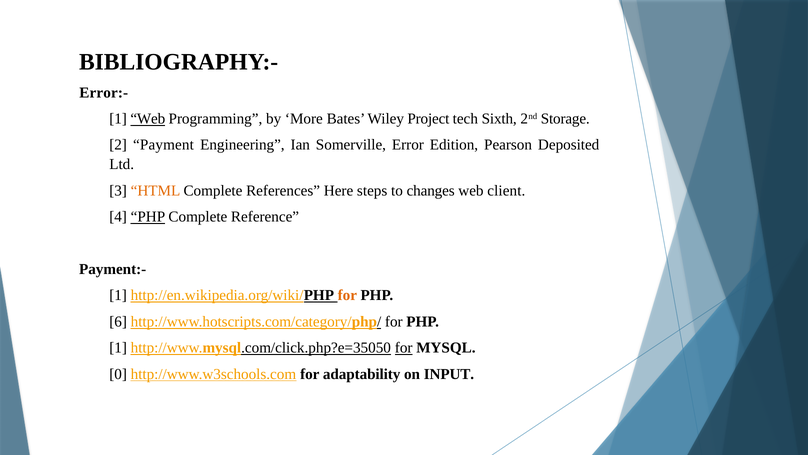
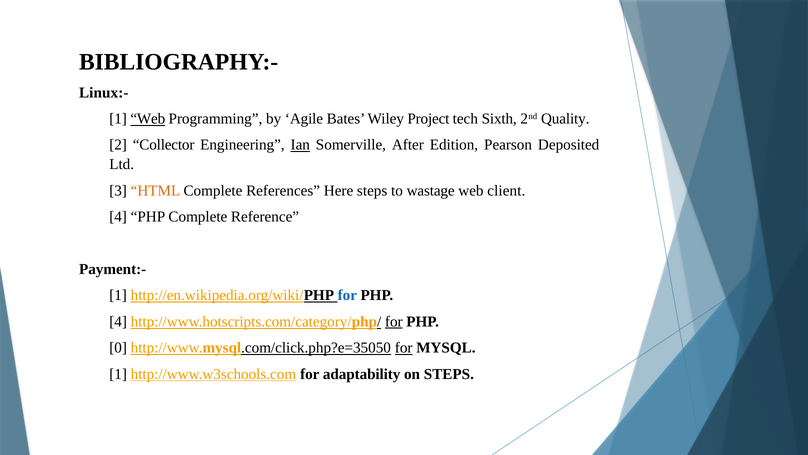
Error:-: Error:- -> Linux:-
More: More -> Agile
Storage: Storage -> Quality
Payment: Payment -> Collector
Ian underline: none -> present
Error: Error -> After
changes: changes -> wastage
PHP at (148, 217) underline: present -> none
for at (347, 295) colour: orange -> blue
6 at (118, 321): 6 -> 4
for at (394, 321) underline: none -> present
1 at (118, 347): 1 -> 0
0 at (118, 374): 0 -> 1
on INPUT: INPUT -> STEPS
